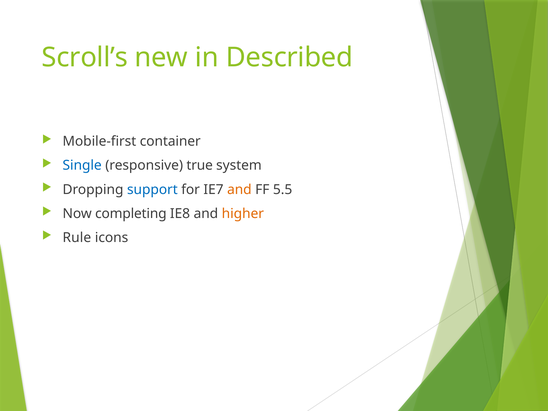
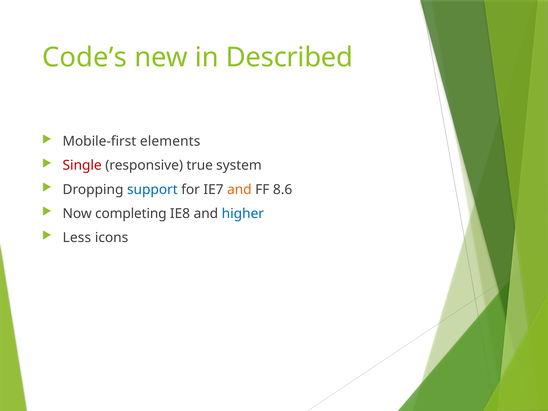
Scroll’s: Scroll’s -> Code’s
container: container -> elements
Single colour: blue -> red
5.5: 5.5 -> 8.6
higher colour: orange -> blue
Rule: Rule -> Less
